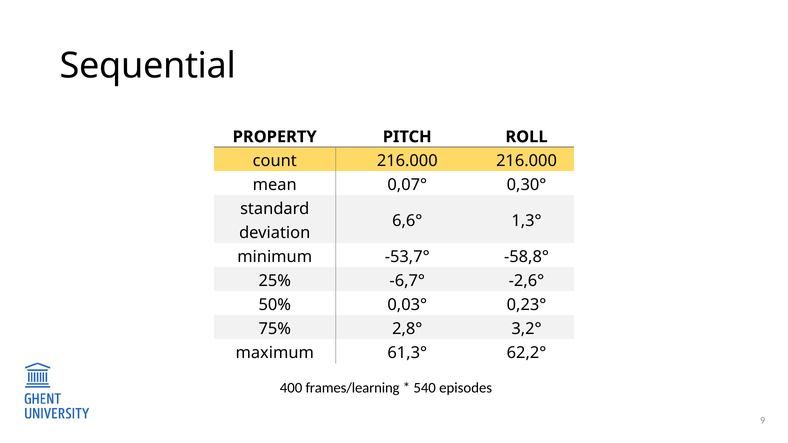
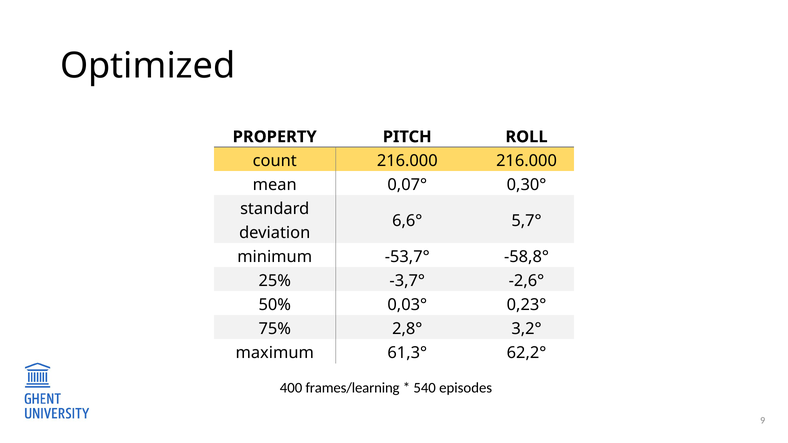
Sequential: Sequential -> Optimized
1,3°: 1,3° -> 5,7°
-6,7°: -6,7° -> -3,7°
